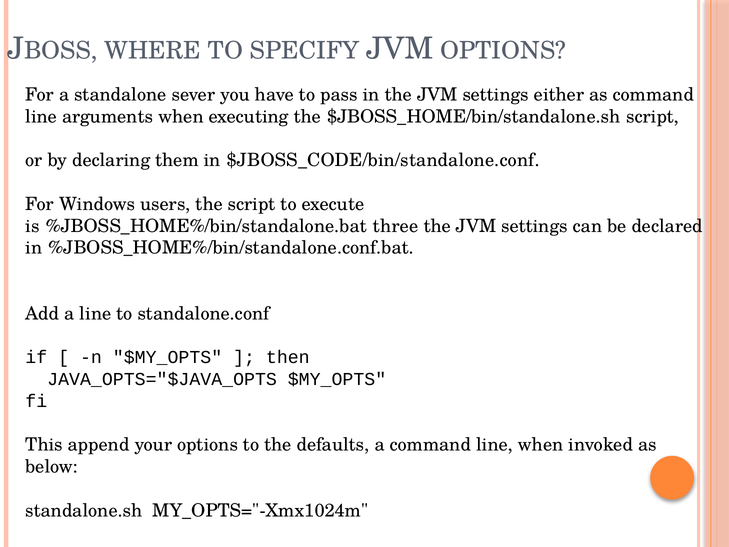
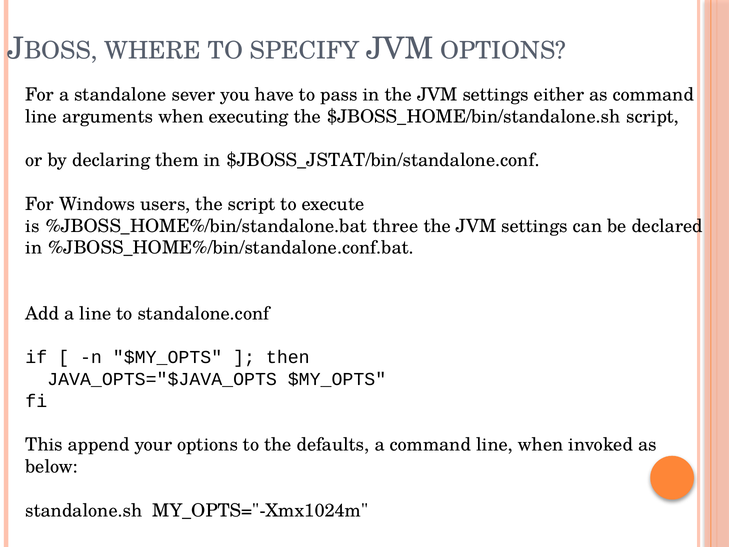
$JBOSS_CODE/bin/standalone.conf: $JBOSS_CODE/bin/standalone.conf -> $JBOSS_JSTAT/bin/standalone.conf
